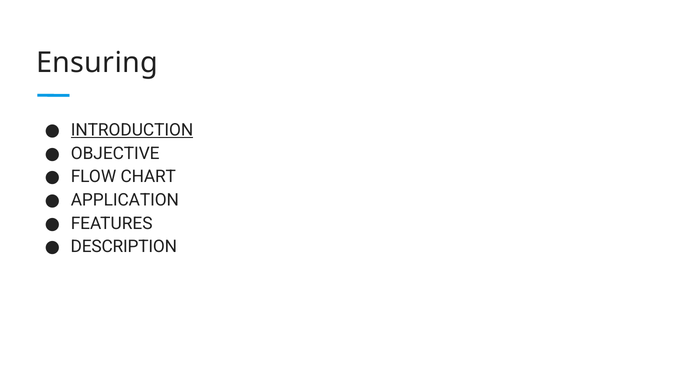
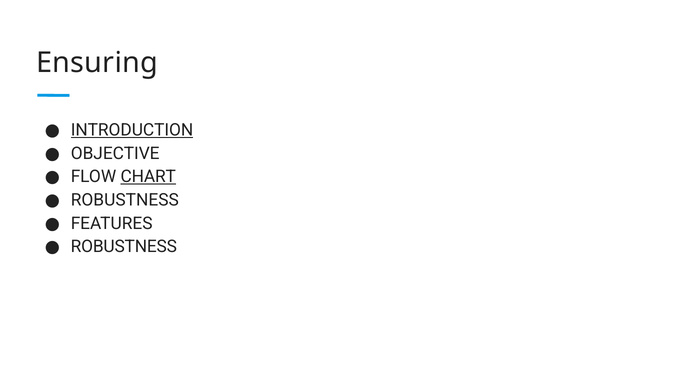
CHART underline: none -> present
APPLICATION at (125, 200): APPLICATION -> ROBUSTNESS
DESCRIPTION at (124, 247): DESCRIPTION -> ROBUSTNESS
